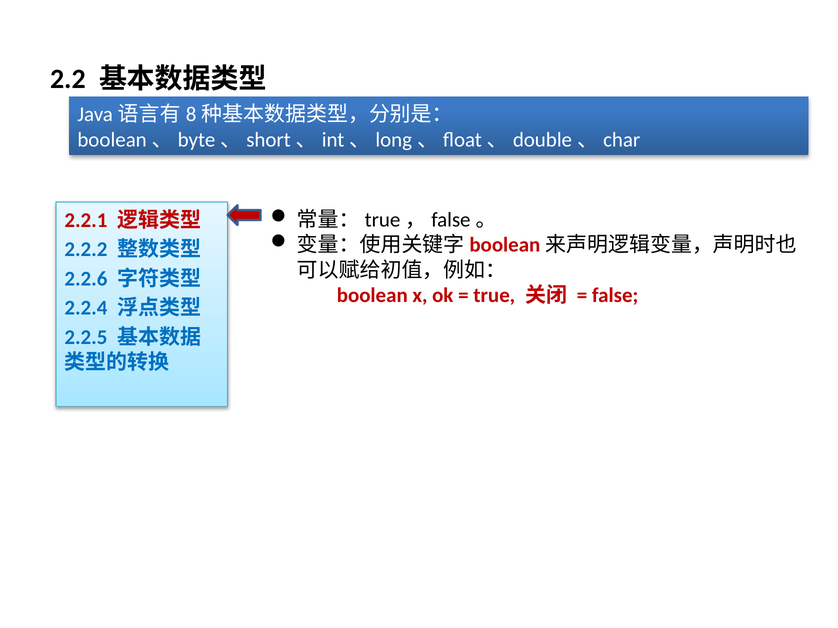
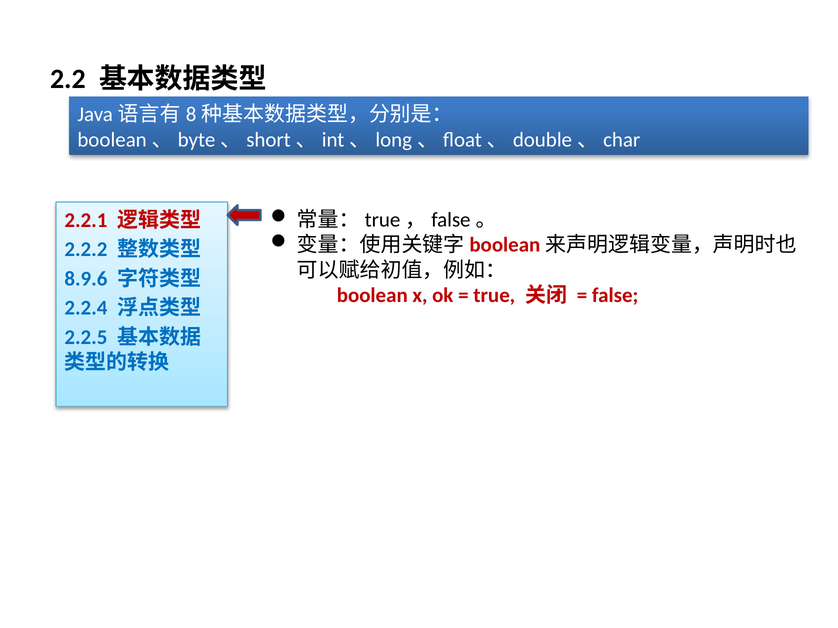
2.2.6: 2.2.6 -> 8.9.6
